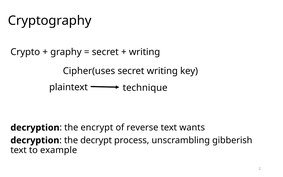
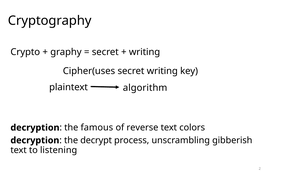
technique: technique -> algorithm
encrypt: encrypt -> famous
wants: wants -> colors
example: example -> listening
